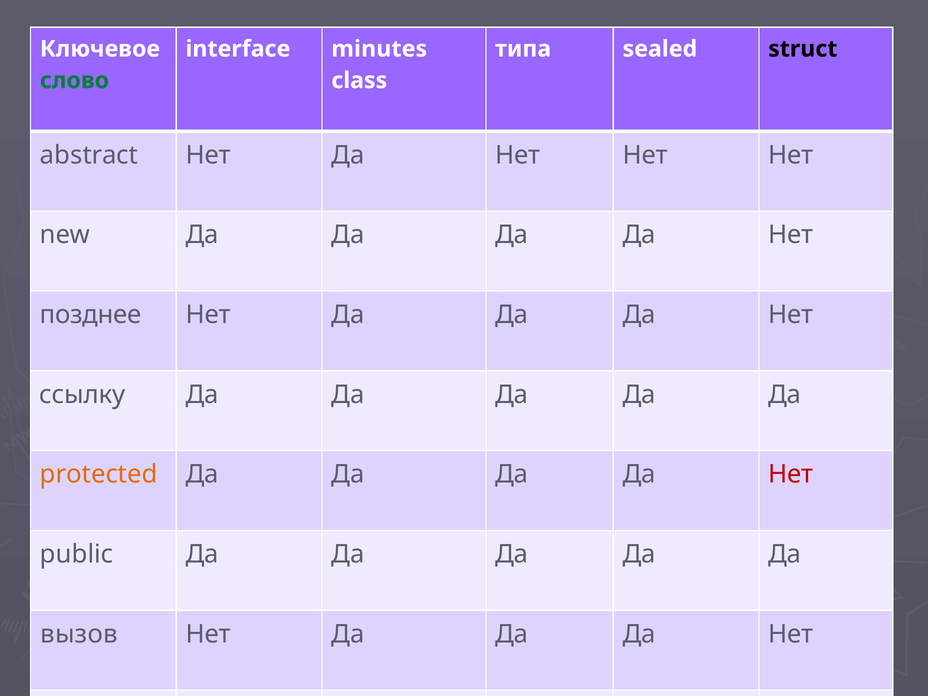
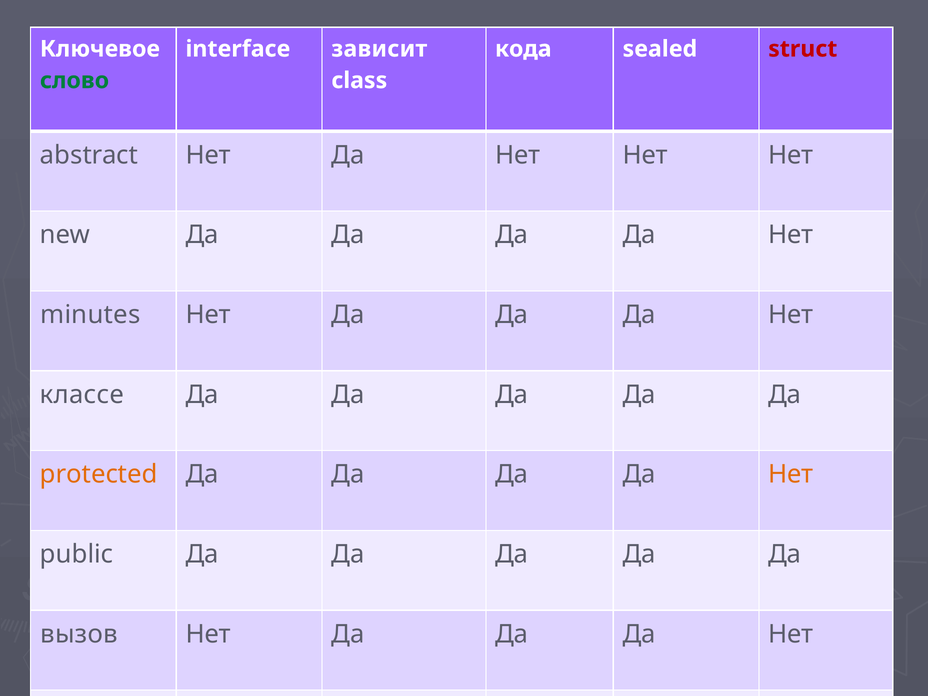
minutes: minutes -> зависит
типа: типа -> кода
struct colour: black -> red
позднее: позднее -> minutes
ссылку: ссылку -> классе
Нет at (791, 474) colour: red -> orange
